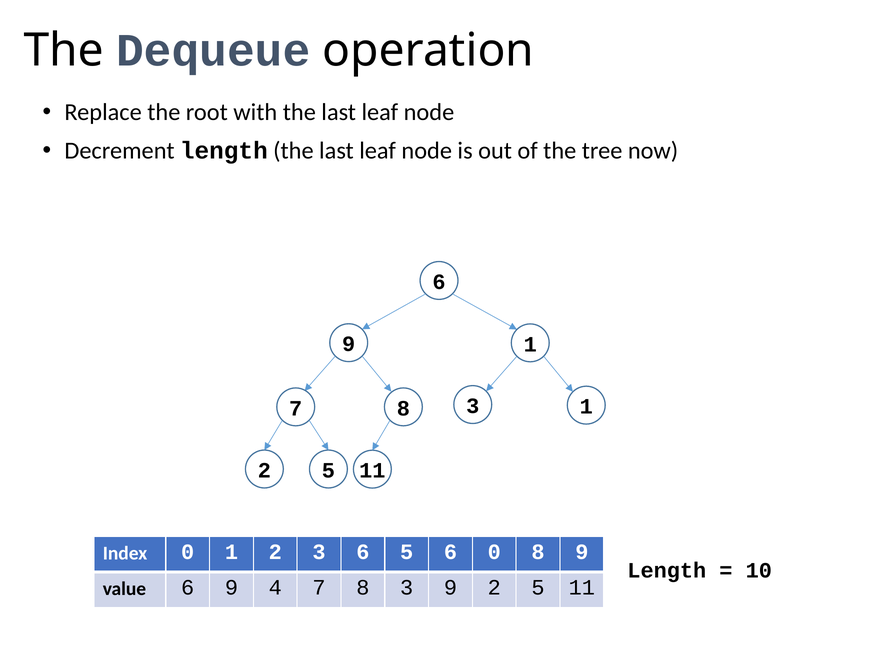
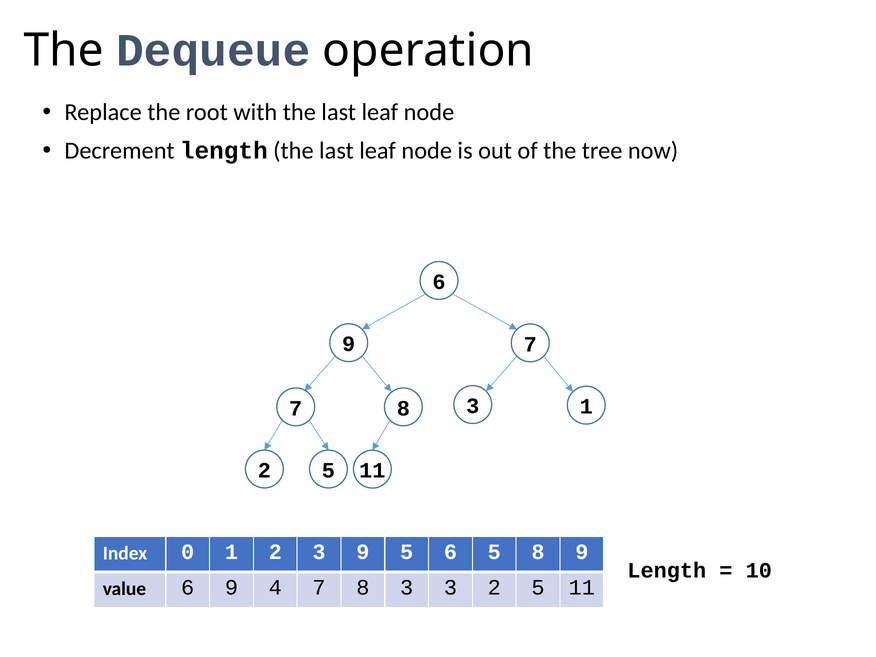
9 1: 1 -> 7
3 6: 6 -> 9
6 0: 0 -> 5
3 9: 9 -> 3
